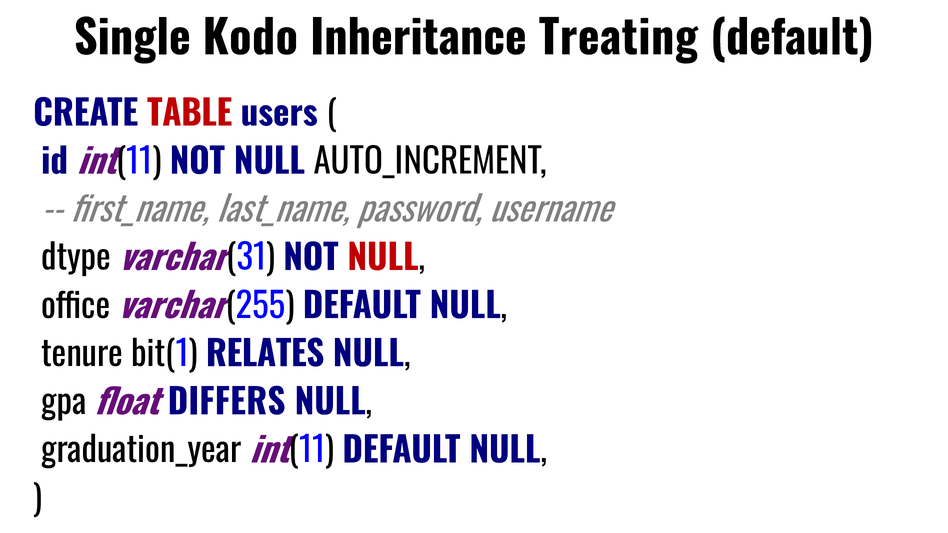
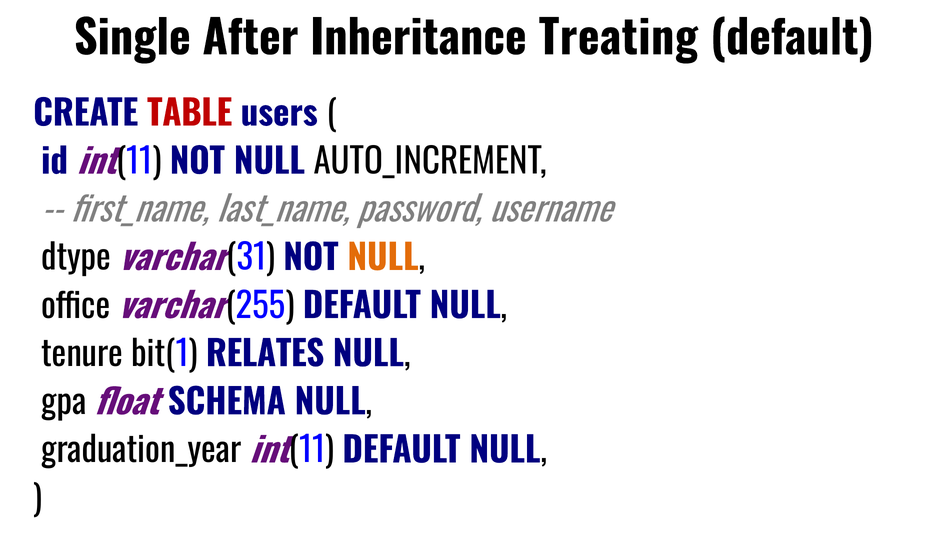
Kodo: Kodo -> After
NULL at (383, 259) colour: red -> orange
DIFFERS: DIFFERS -> SCHEMA
